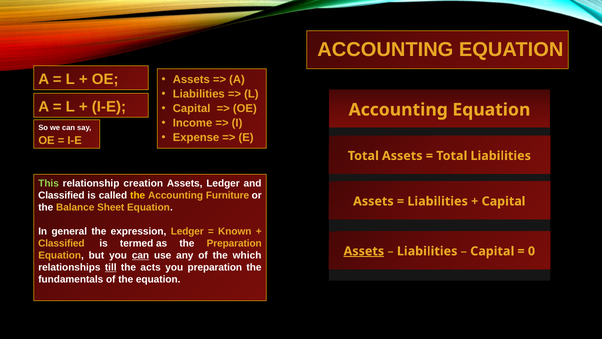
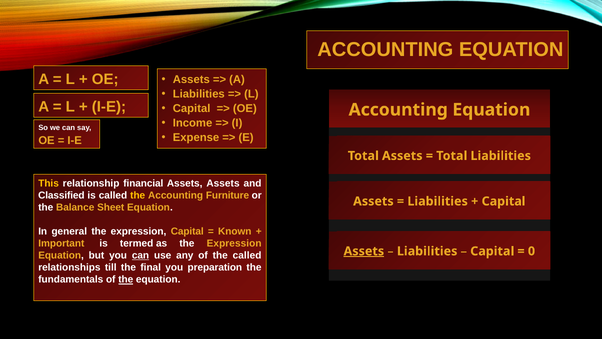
This colour: light green -> yellow
creation: creation -> financial
Assets Ledger: Ledger -> Assets
expression Ledger: Ledger -> Capital
Classified at (61, 243): Classified -> Important
as the Preparation: Preparation -> Expression
the which: which -> called
till underline: present -> none
acts: acts -> final
the at (126, 279) underline: none -> present
